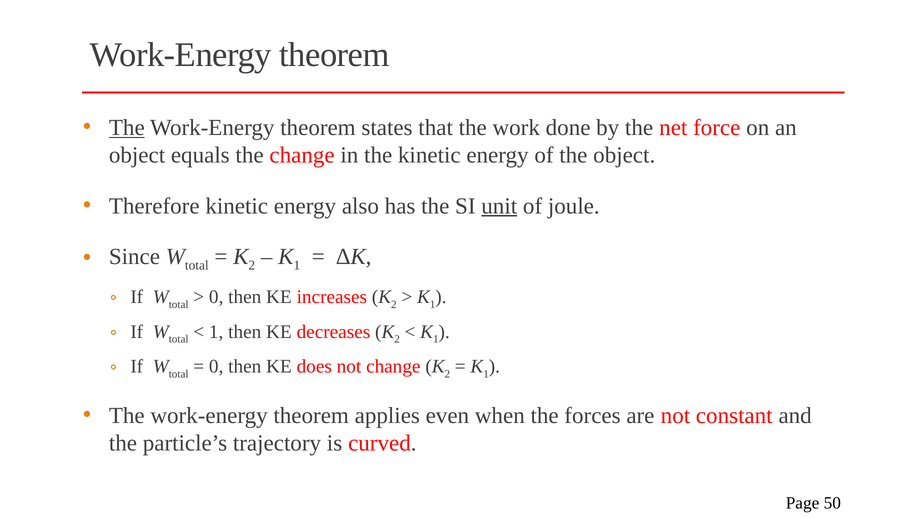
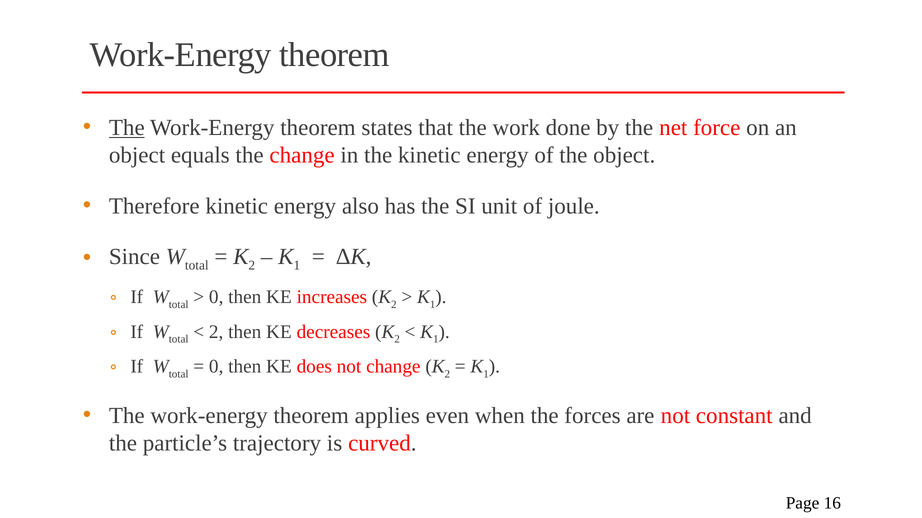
unit underline: present -> none
1 at (216, 332): 1 -> 2
50: 50 -> 16
